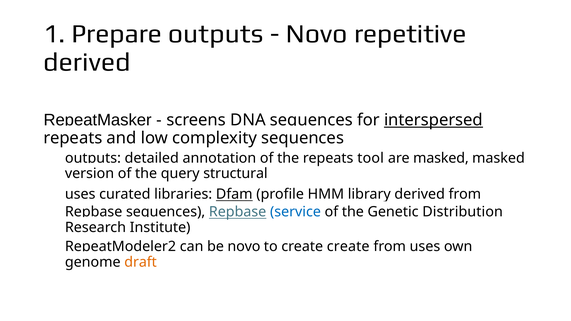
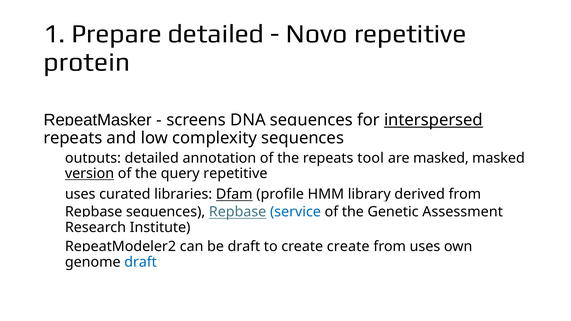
Prepare outputs: outputs -> detailed
derived at (87, 62): derived -> protein
version underline: none -> present
query structural: structural -> repetitive
Distribution: Distribution -> Assessment
be novo: novo -> draft
draft at (141, 262) colour: orange -> blue
